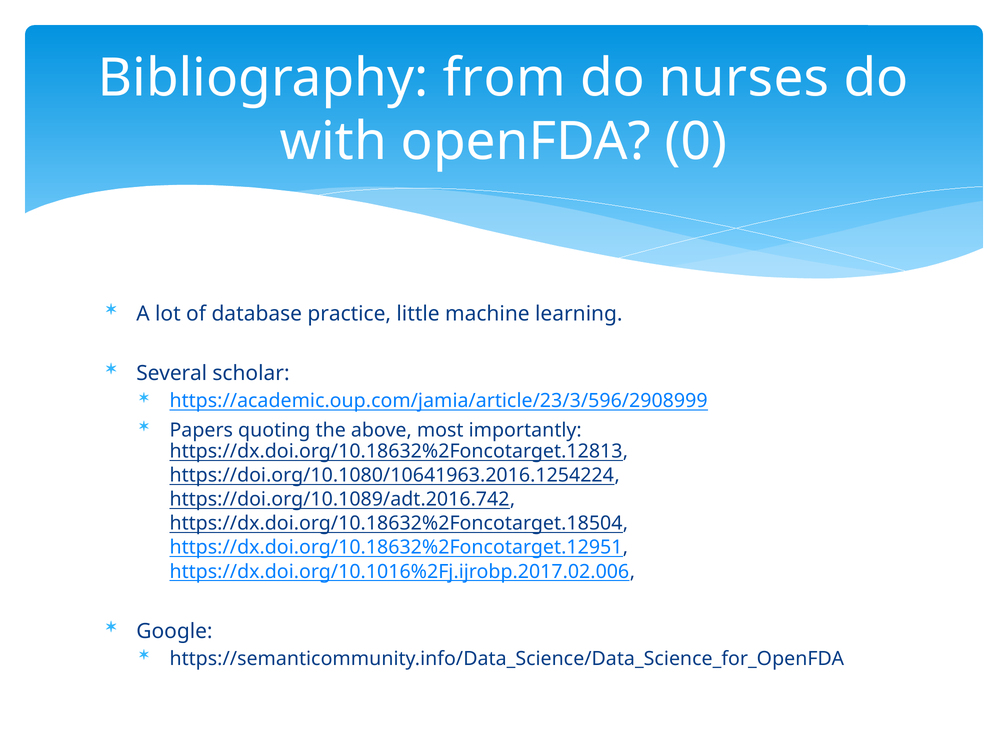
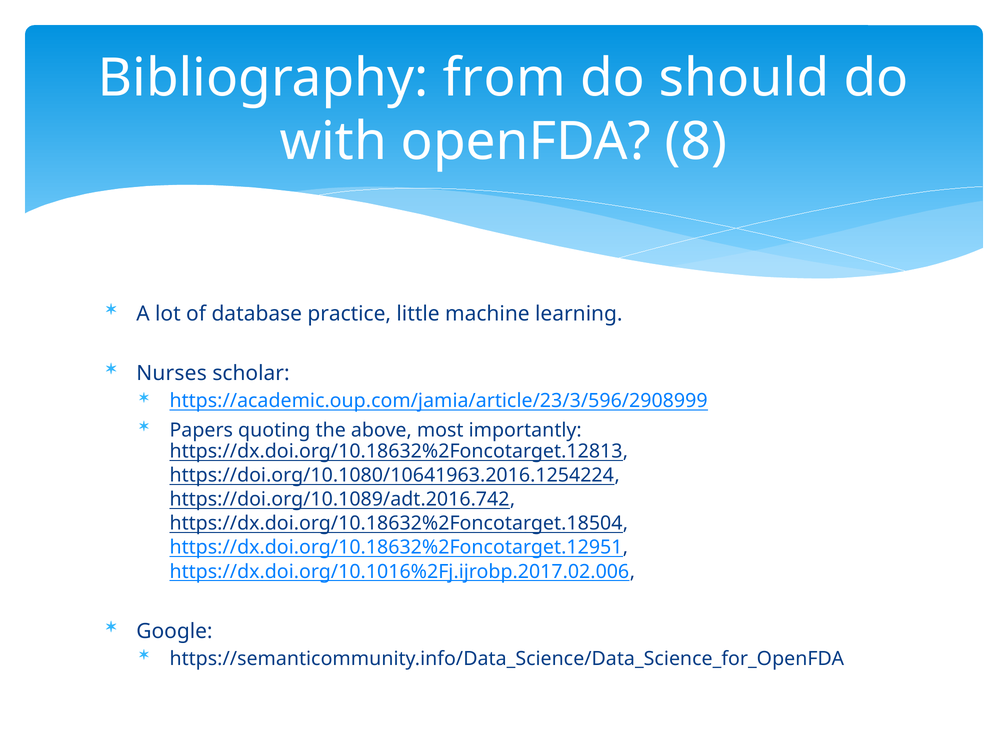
nurses: nurses -> should
0: 0 -> 8
Several: Several -> Nurses
